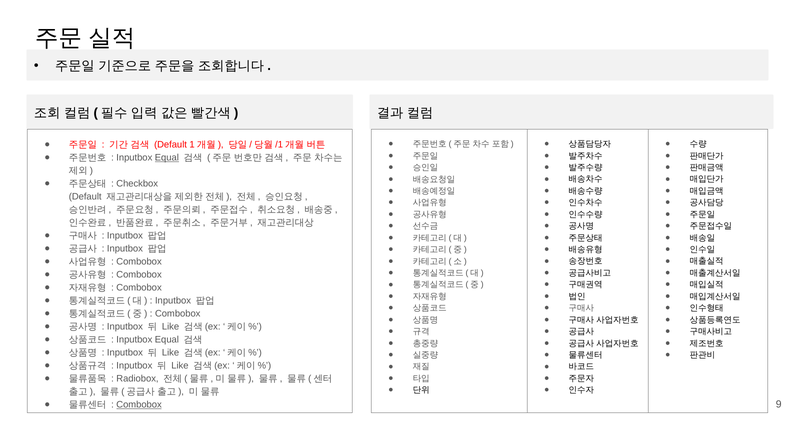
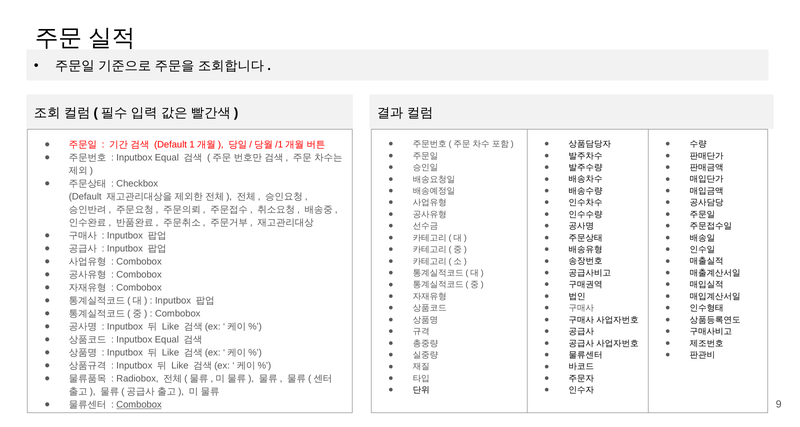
Equal at (167, 158) underline: present -> none
